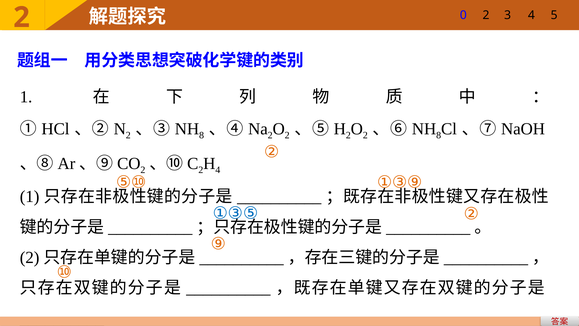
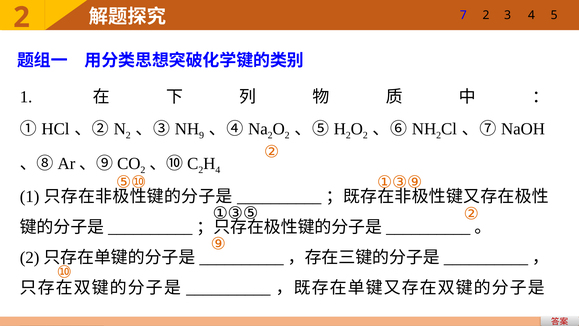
0: 0 -> 7
8 at (202, 135): 8 -> 9
8 at (439, 135): 8 -> 2
①③⑤ colour: blue -> black
